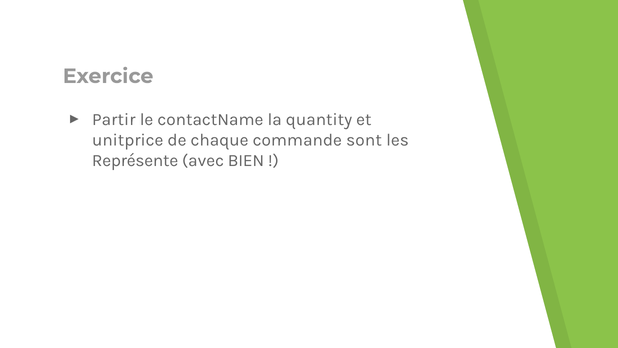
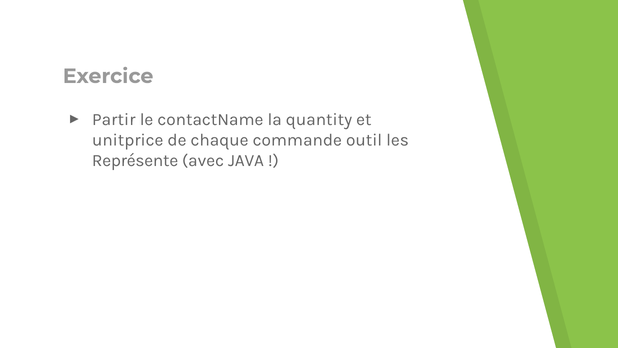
sont: sont -> outil
BIEN: BIEN -> JAVA
